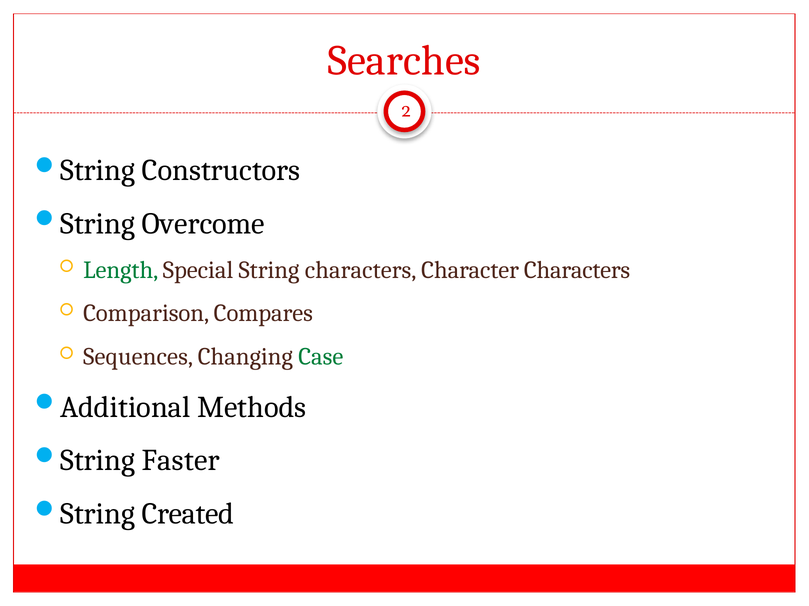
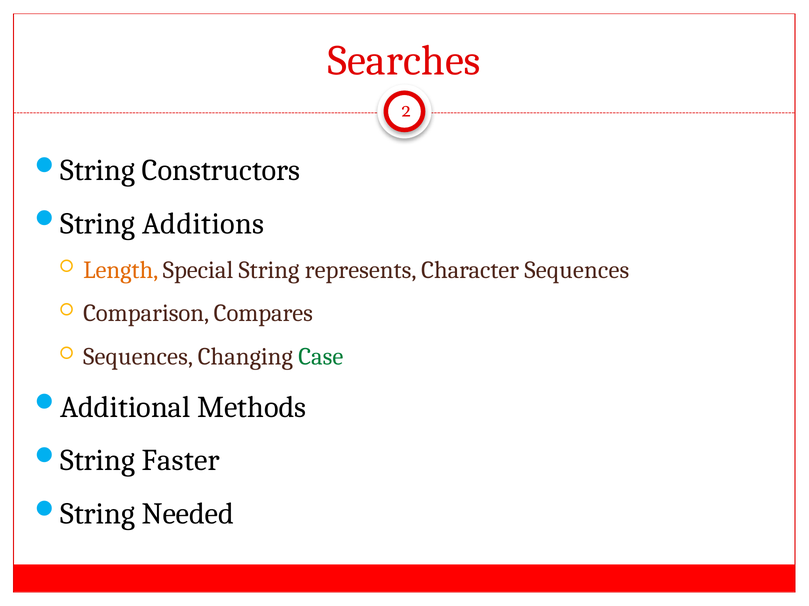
Overcome: Overcome -> Additions
Length colour: green -> orange
String characters: characters -> represents
Character Characters: Characters -> Sequences
Created: Created -> Needed
